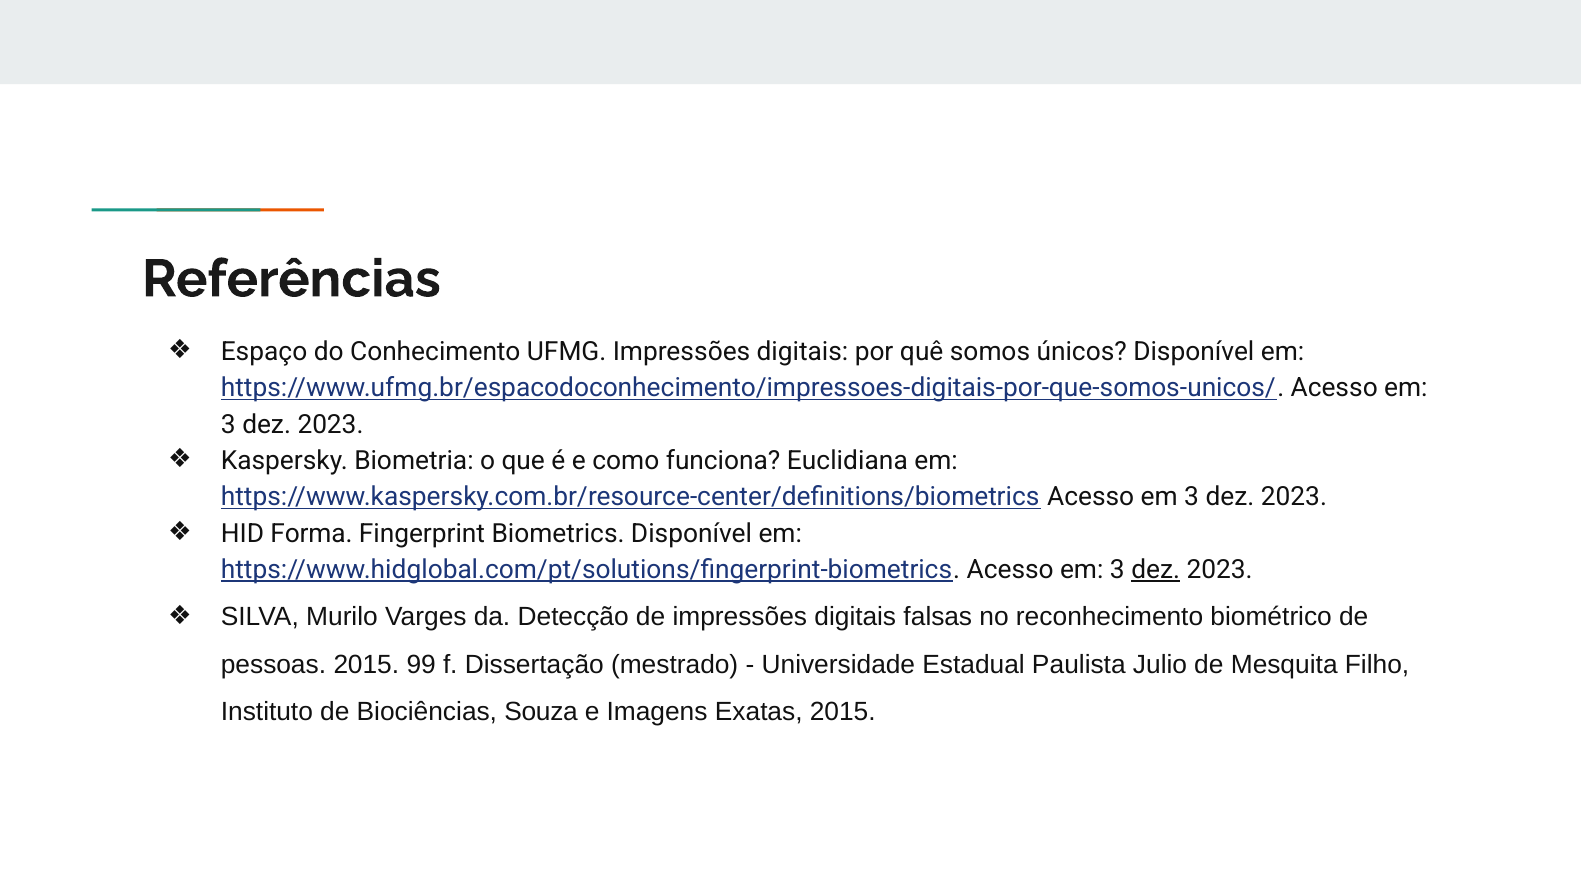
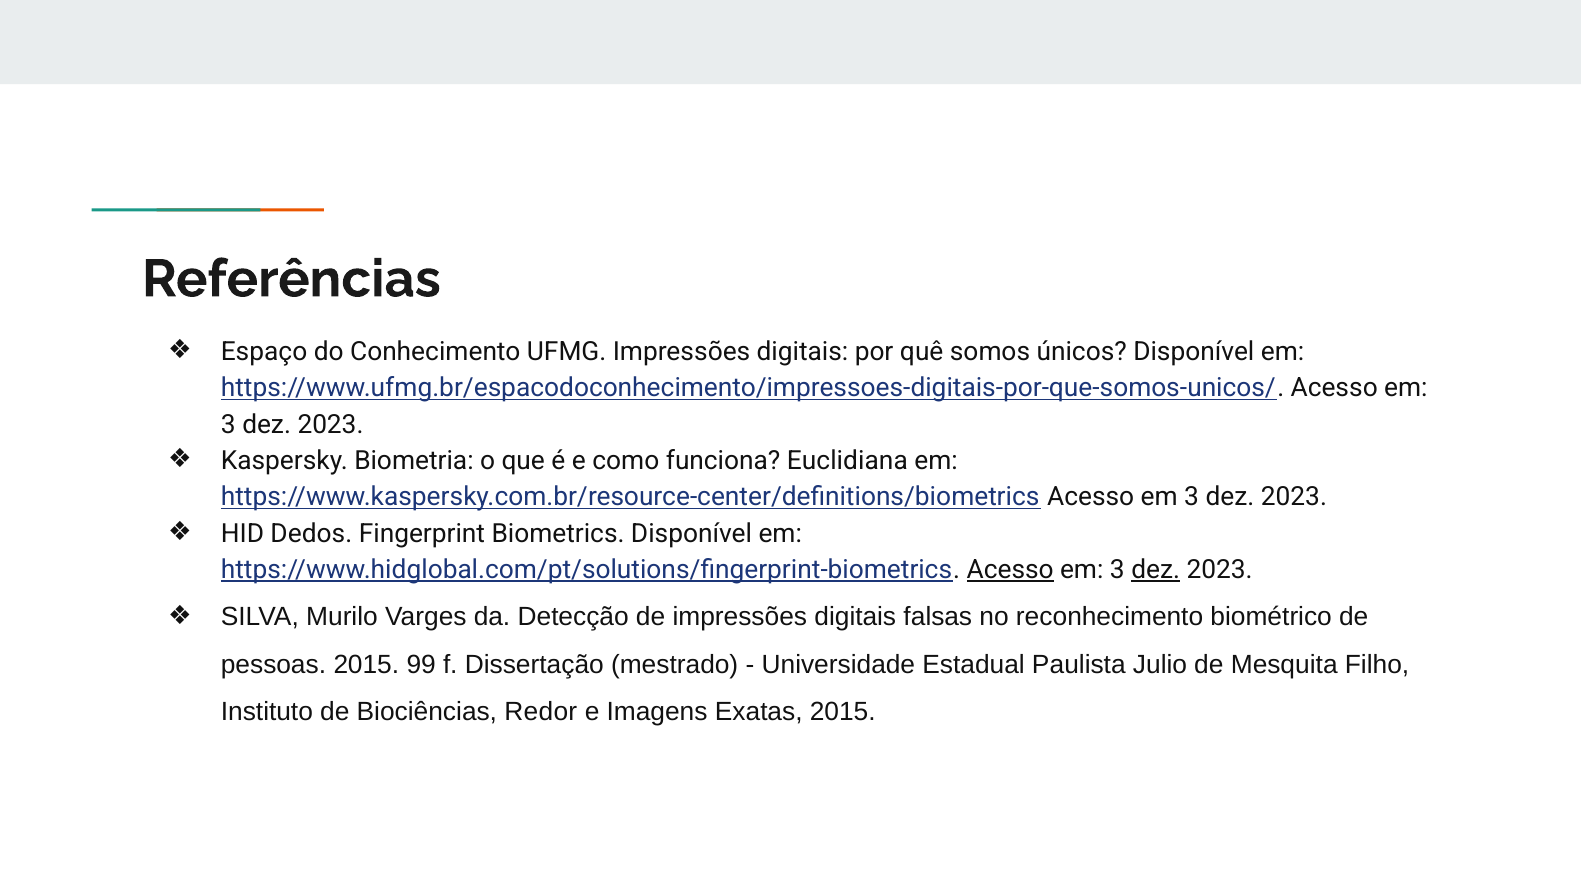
Forma: Forma -> Dedos
Acesso at (1010, 570) underline: none -> present
Souza: Souza -> Redor
